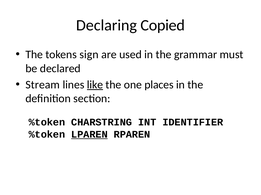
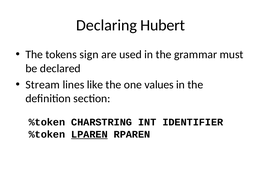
Copied: Copied -> Hubert
like underline: present -> none
places: places -> values
